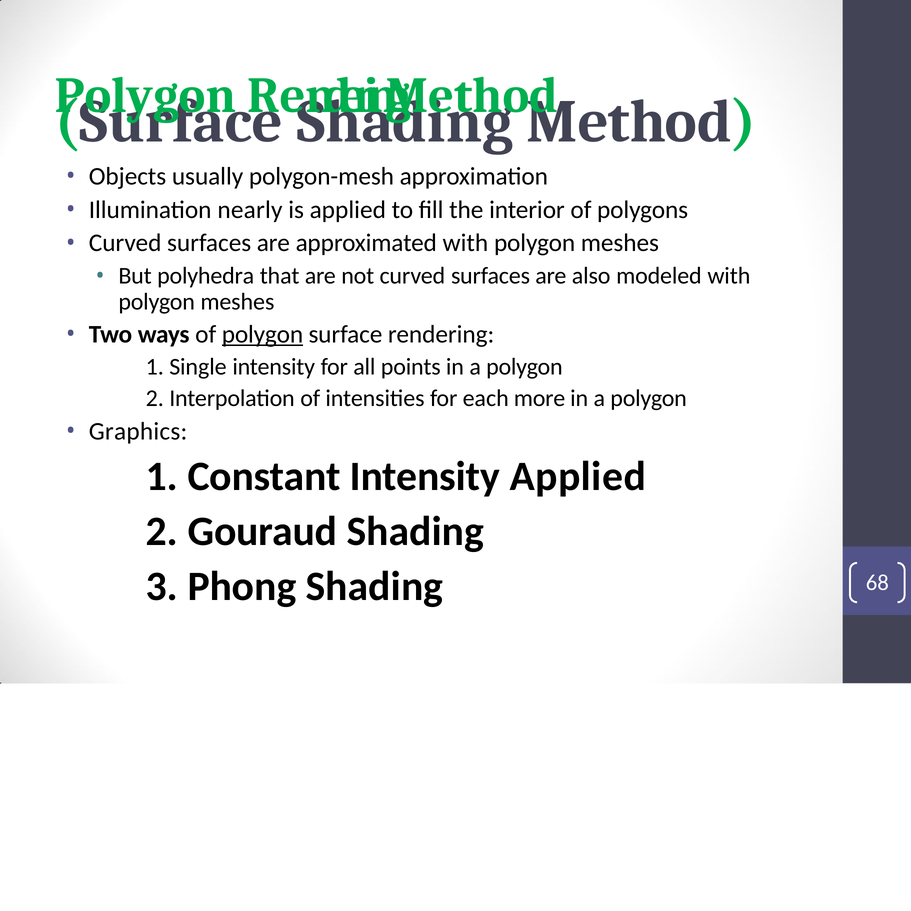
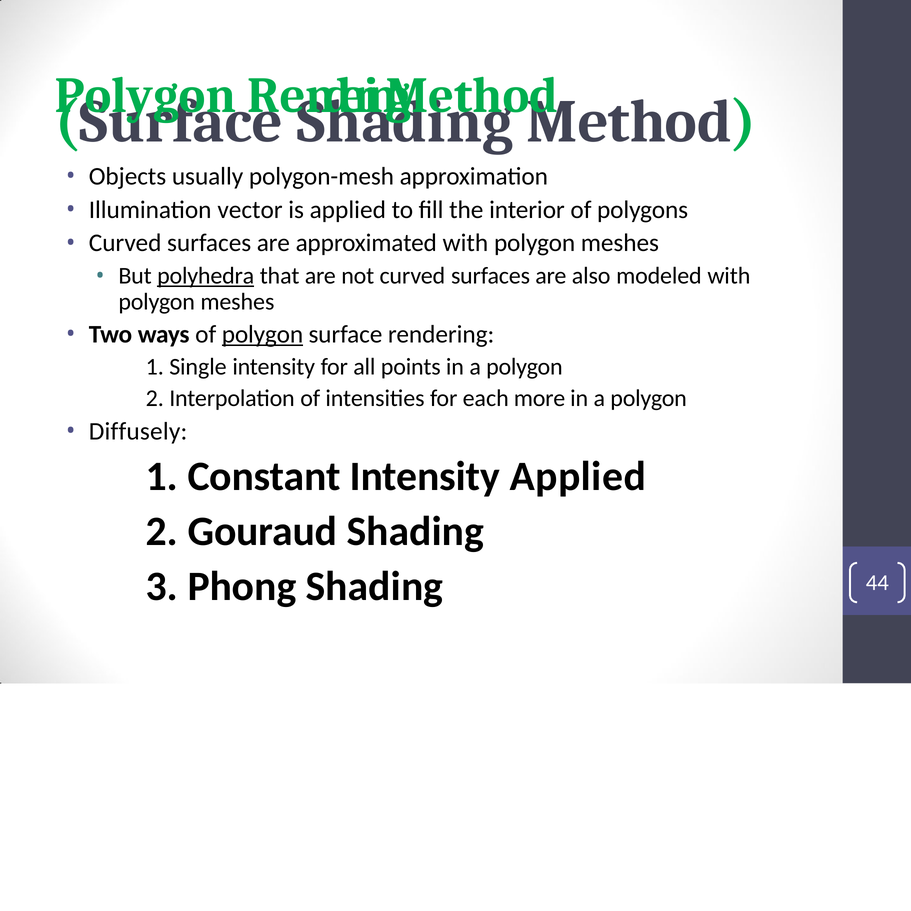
nearly: nearly -> vector
polyhedra underline: none -> present
Graphics: Graphics -> Diffusely
68: 68 -> 44
